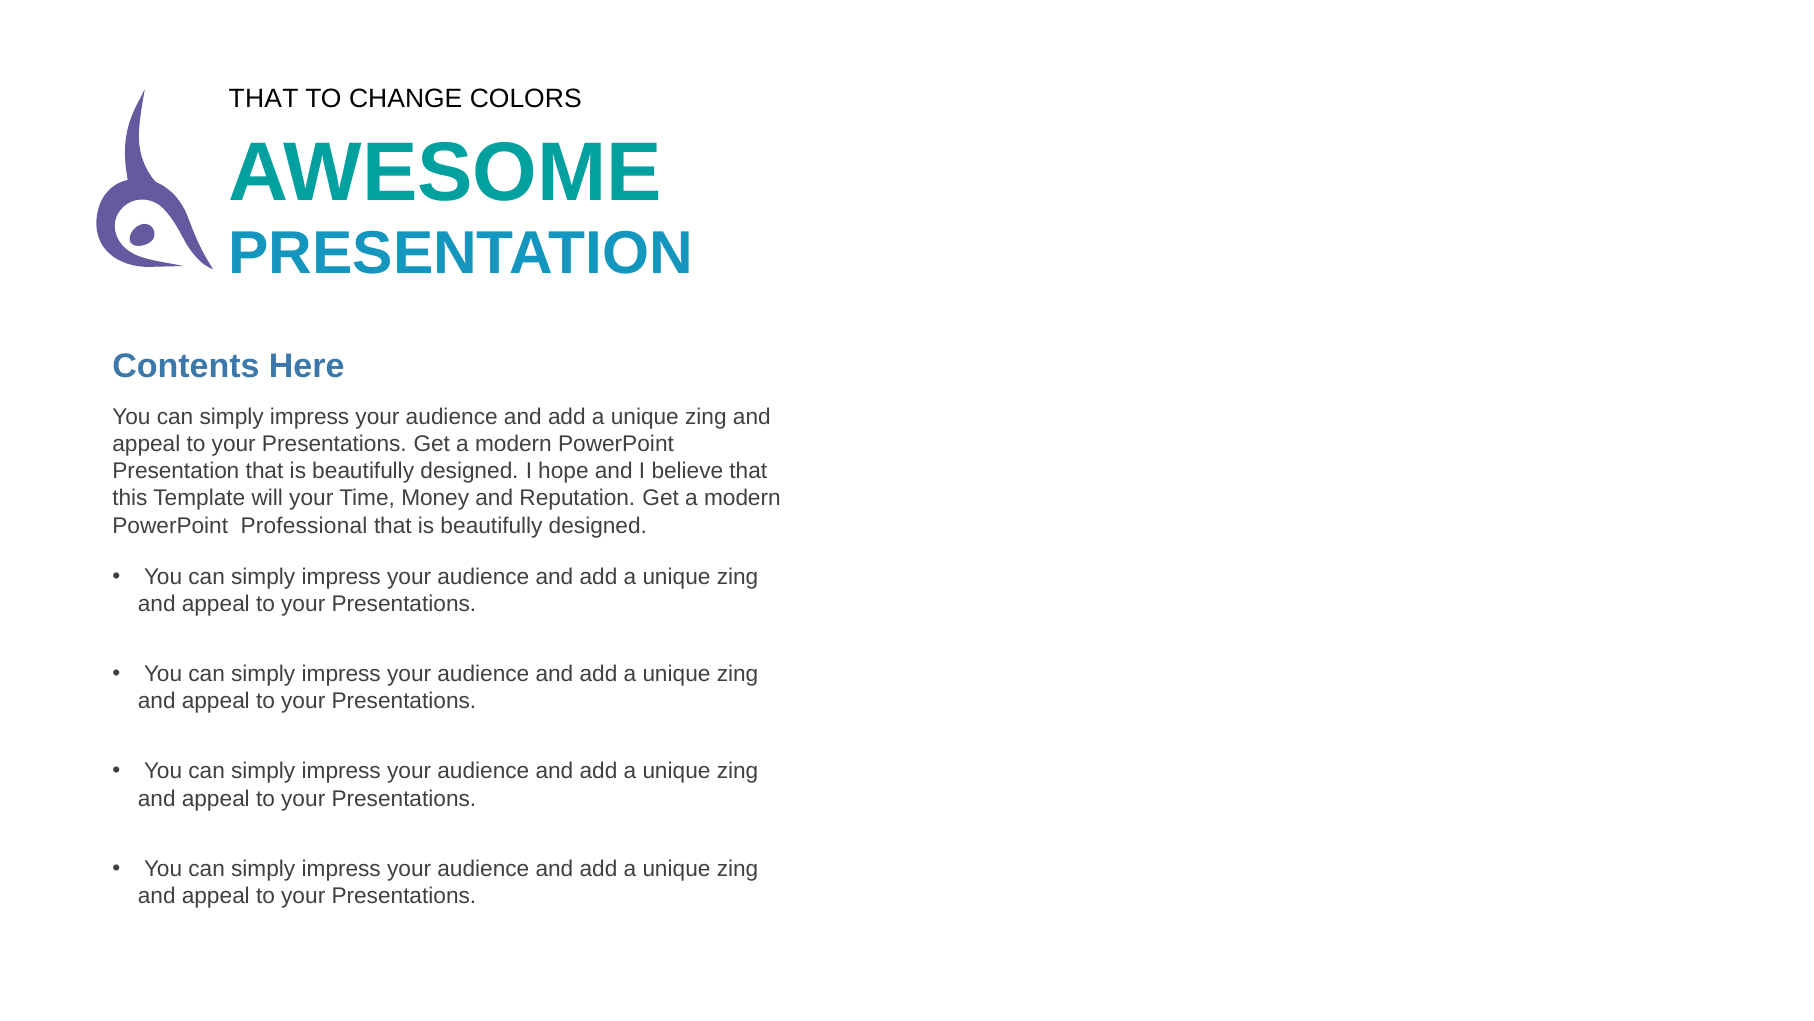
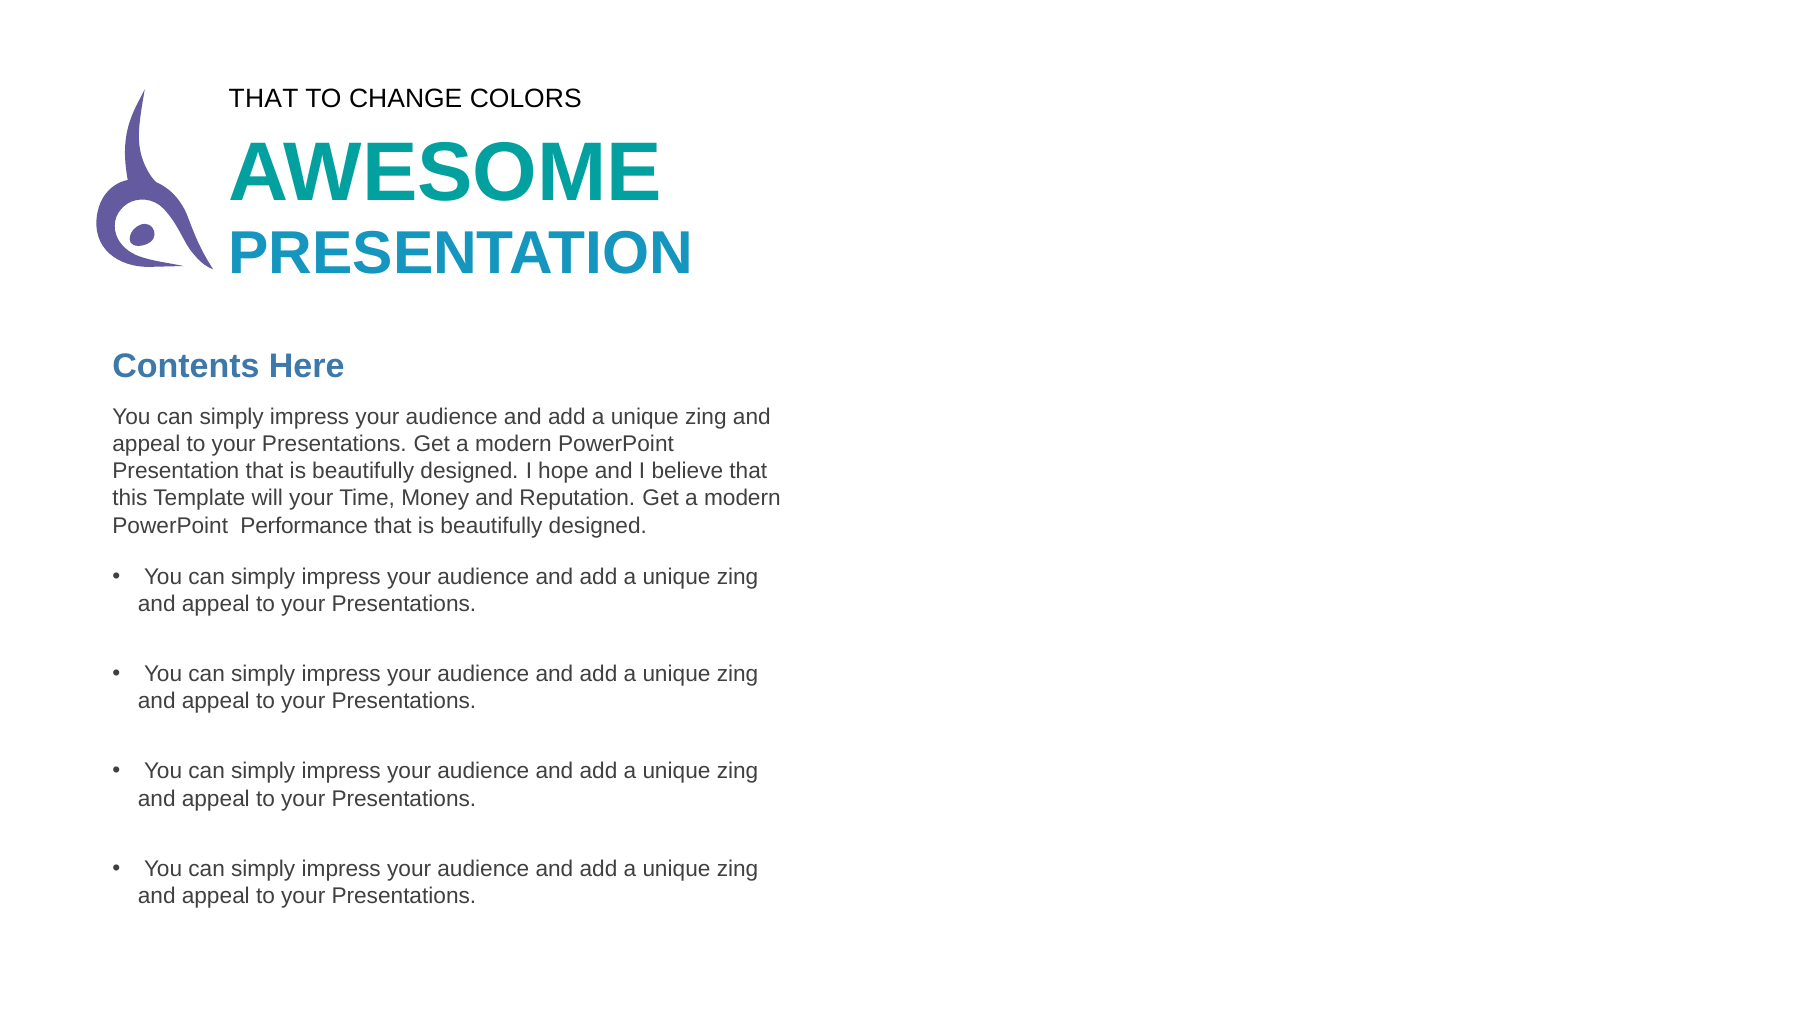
Professional: Professional -> Performance
